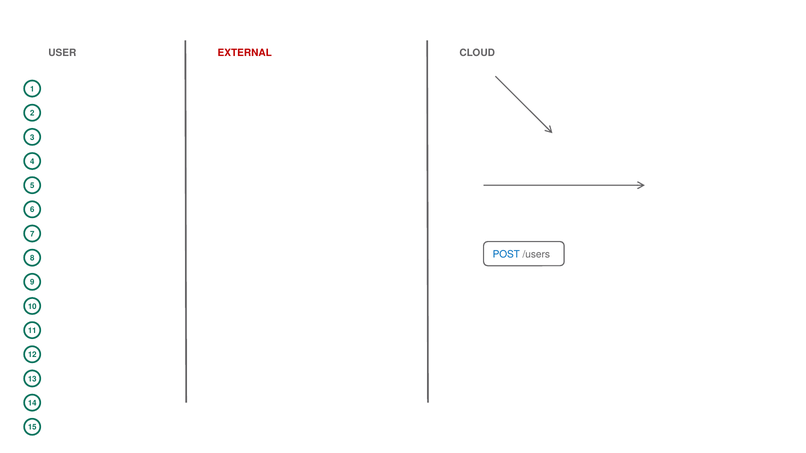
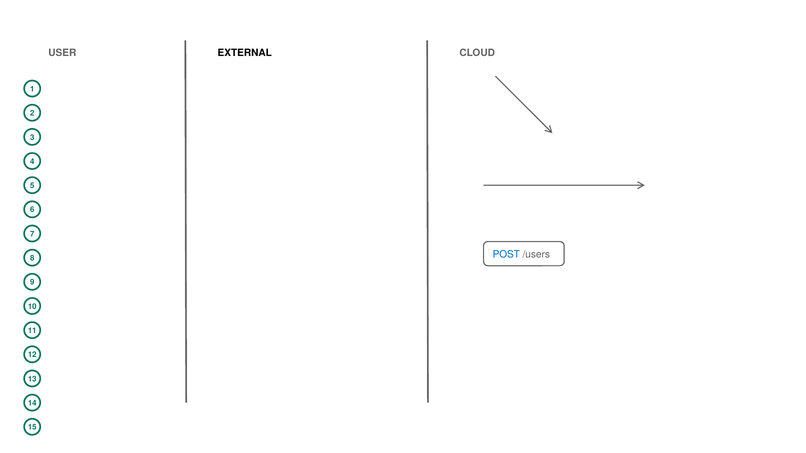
EXTERNAL colour: red -> black
